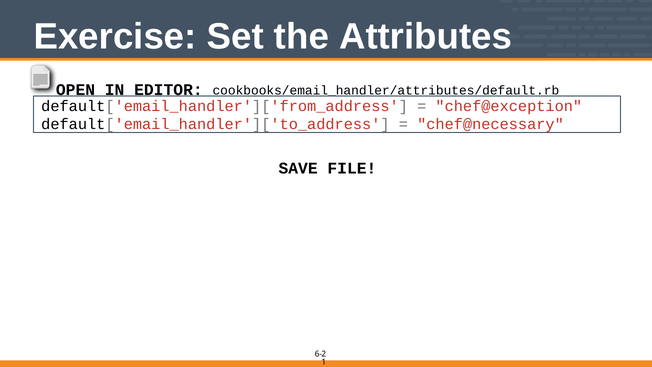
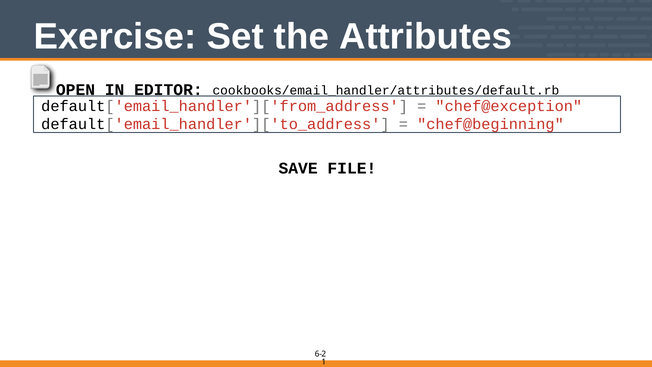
chef@necessary: chef@necessary -> chef@beginning
